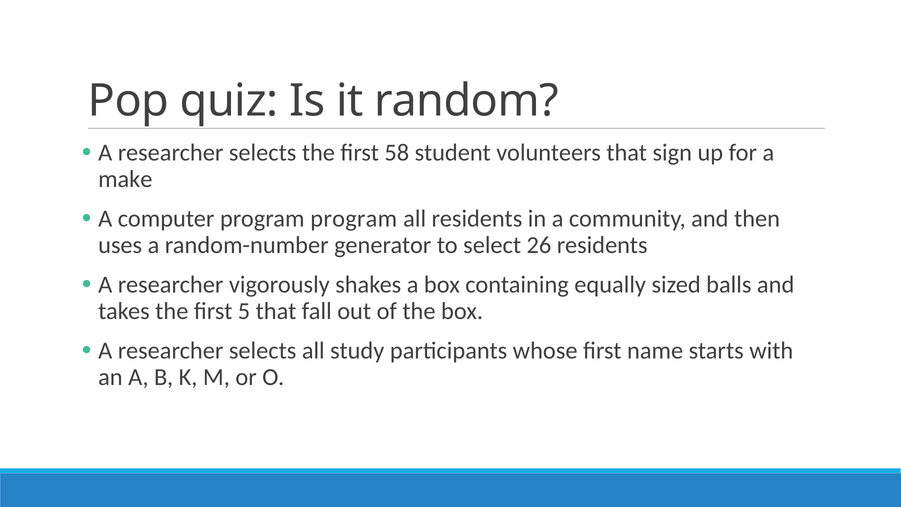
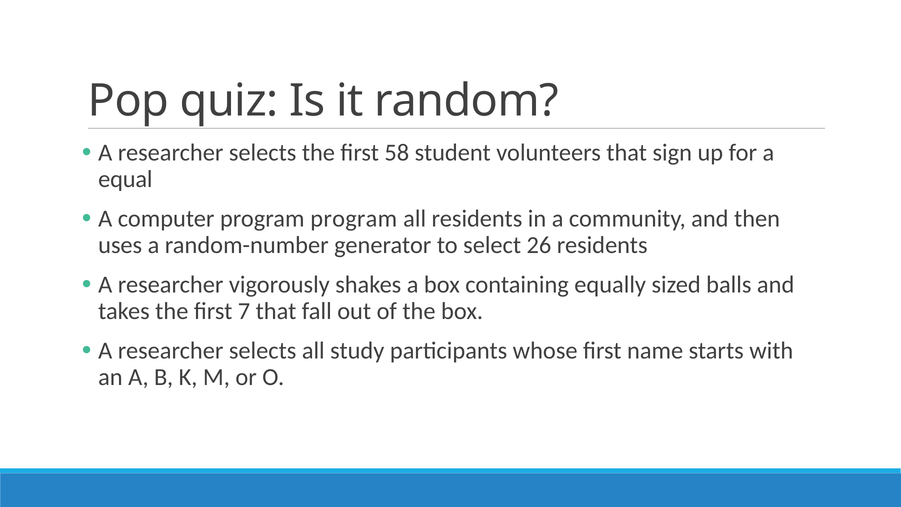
make: make -> equal
5: 5 -> 7
